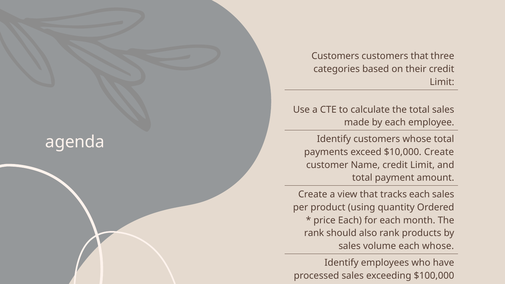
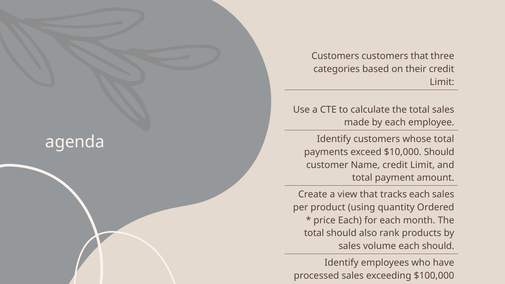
$10,000 Create: Create -> Should
rank at (314, 233): rank -> total
each whose: whose -> should
